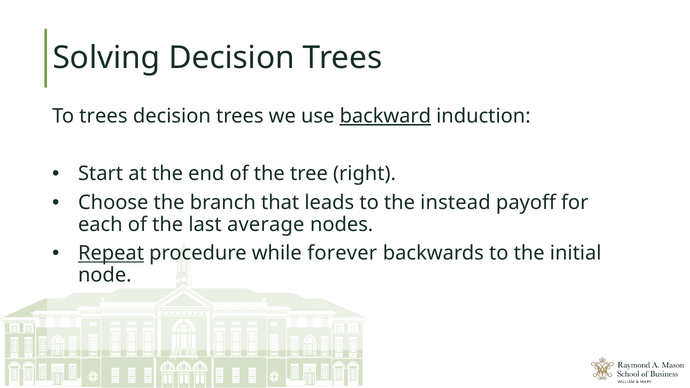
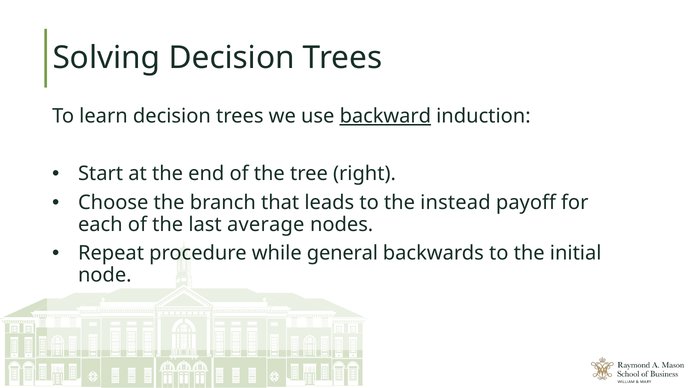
To trees: trees -> learn
Repeat underline: present -> none
forever: forever -> general
